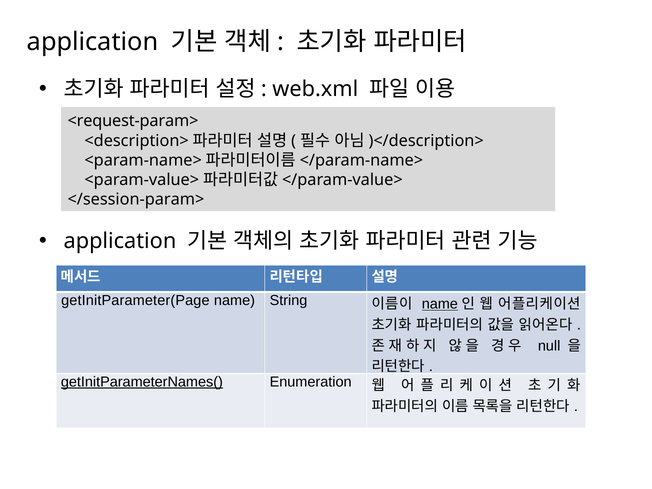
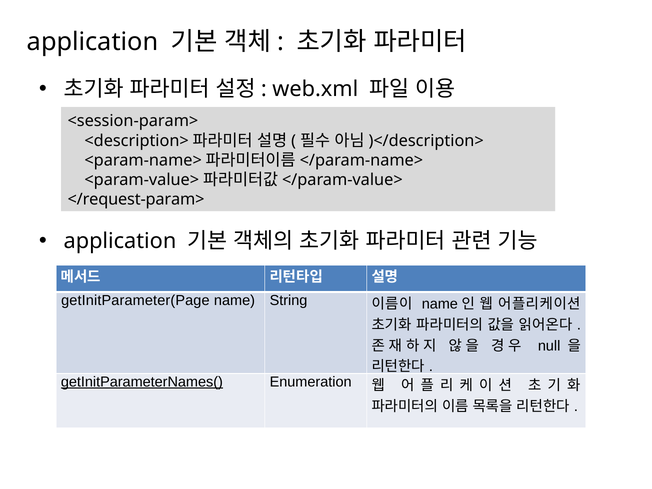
<request-param>: <request-param> -> <session-param>
</session-param>: </session-param> -> </request-param>
name at (440, 304) underline: present -> none
